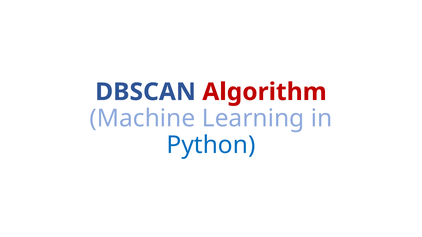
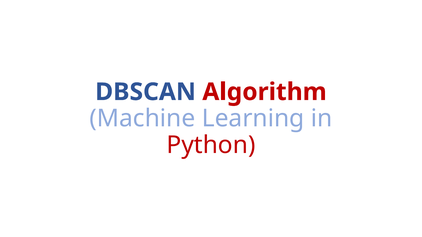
Python colour: blue -> red
